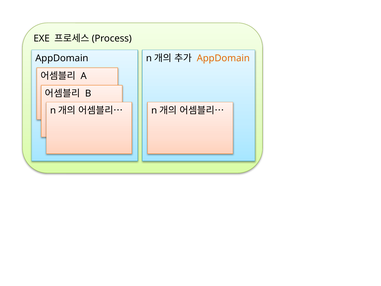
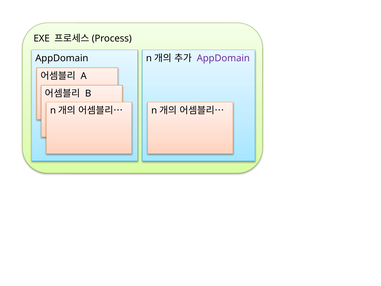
AppDomain at (223, 58) colour: orange -> purple
